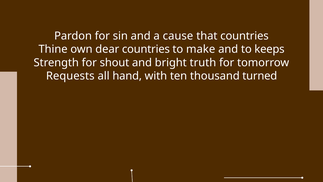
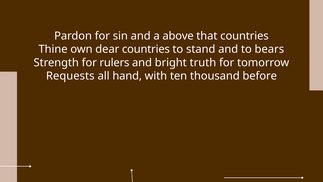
cause: cause -> above
make: make -> stand
keeps: keeps -> bears
shout: shout -> rulers
turned: turned -> before
